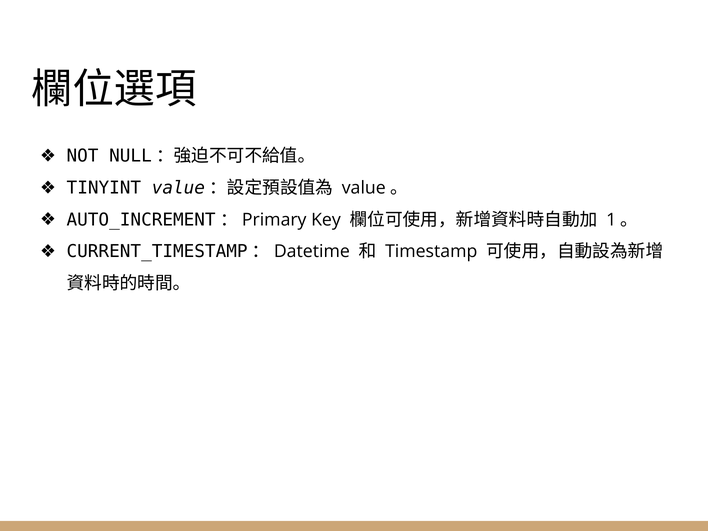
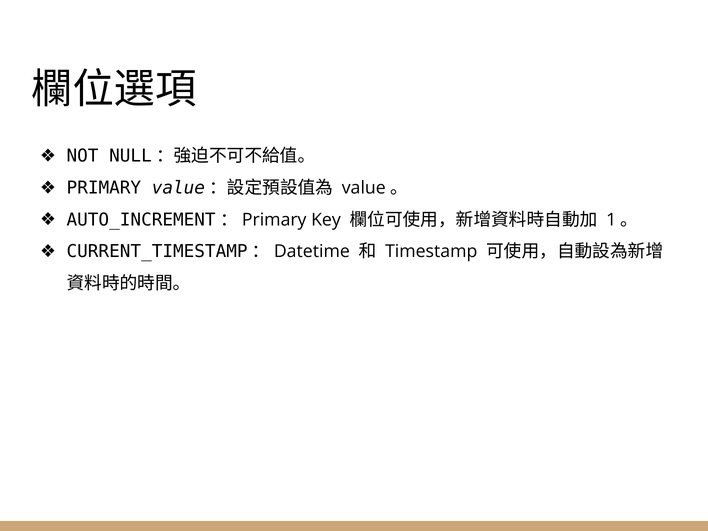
TINYINT: TINYINT -> PRIMARY
